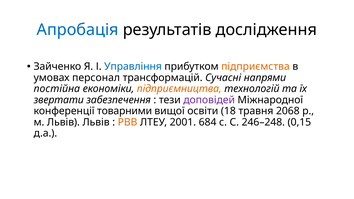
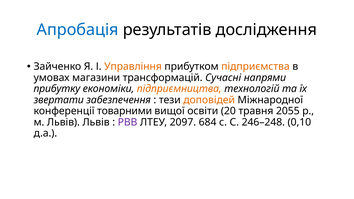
Управління colour: blue -> orange
персонал: персонал -> магазини
постійна: постійна -> прибутку
доповідей colour: purple -> orange
18: 18 -> 20
2068: 2068 -> 2055
РВВ colour: orange -> purple
2001: 2001 -> 2097
0,15: 0,15 -> 0,10
